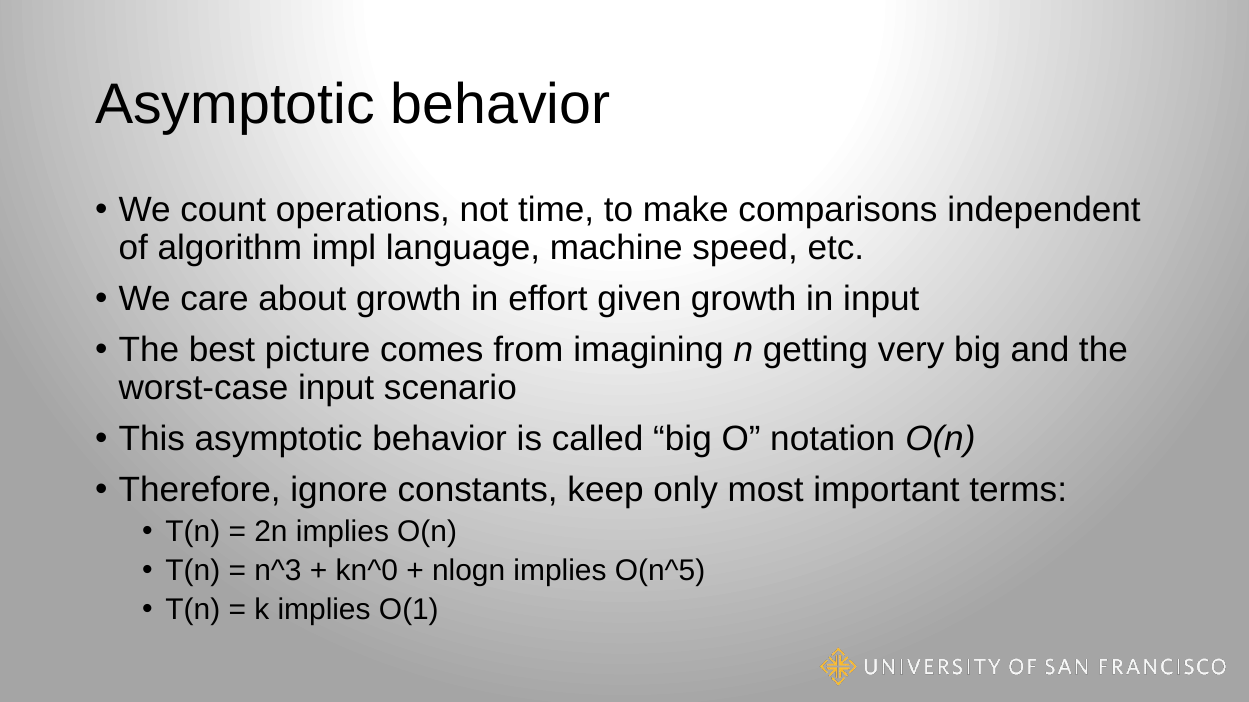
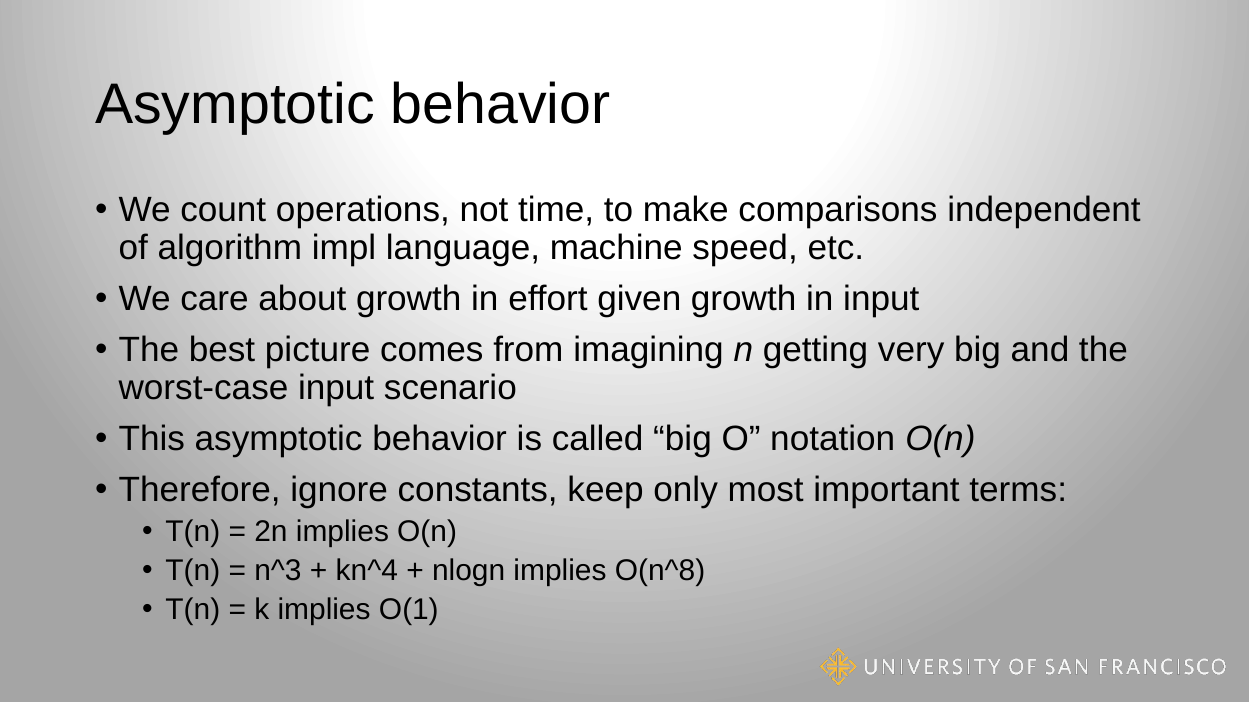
kn^0: kn^0 -> kn^4
O(n^5: O(n^5 -> O(n^8
